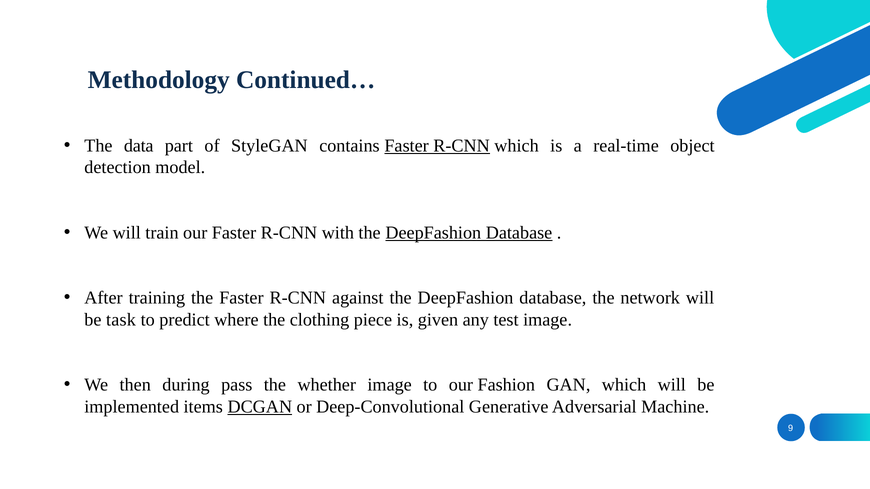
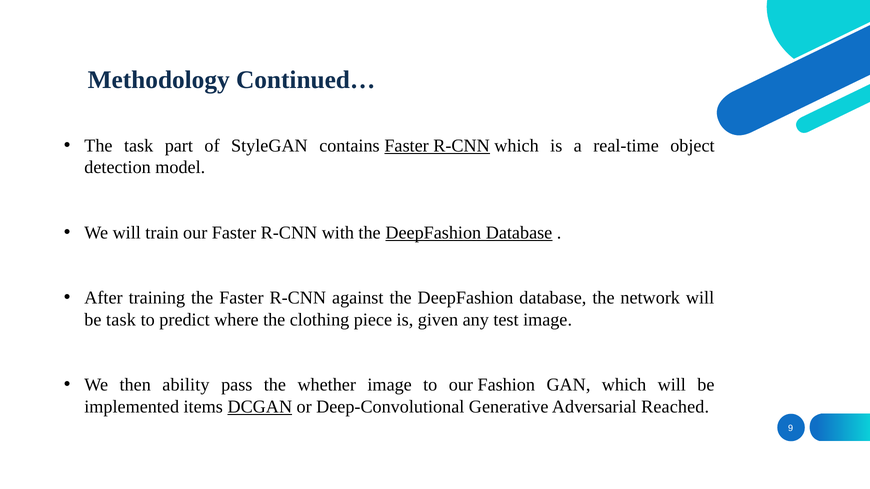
The data: data -> task
during: during -> ability
Machine: Machine -> Reached
